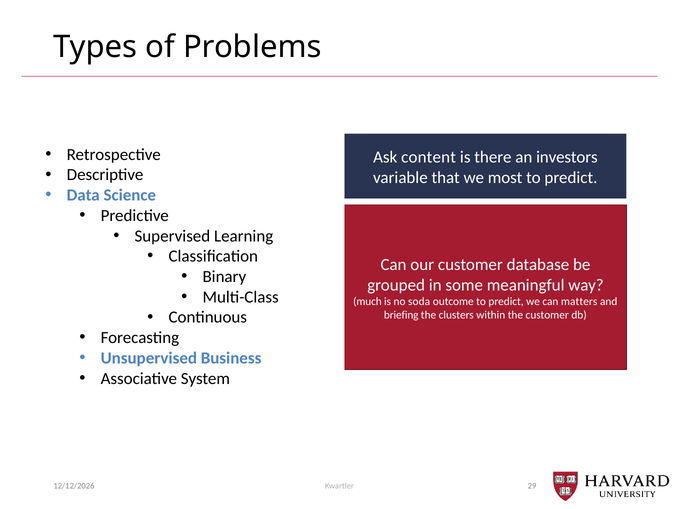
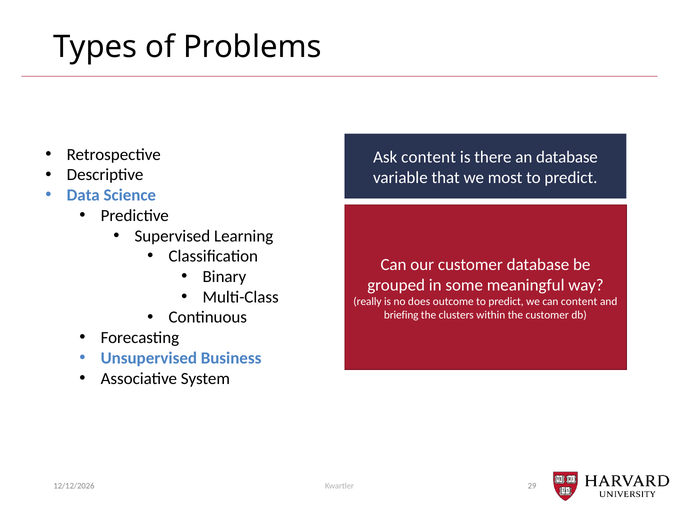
an investors: investors -> database
much: much -> really
soda: soda -> does
can matters: matters -> content
